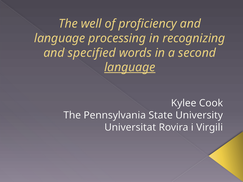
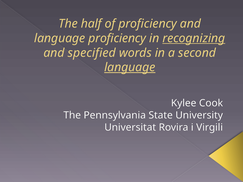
well: well -> half
language processing: processing -> proficiency
recognizing underline: none -> present
